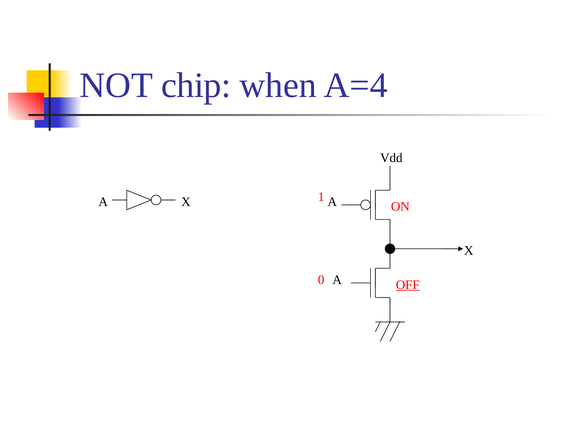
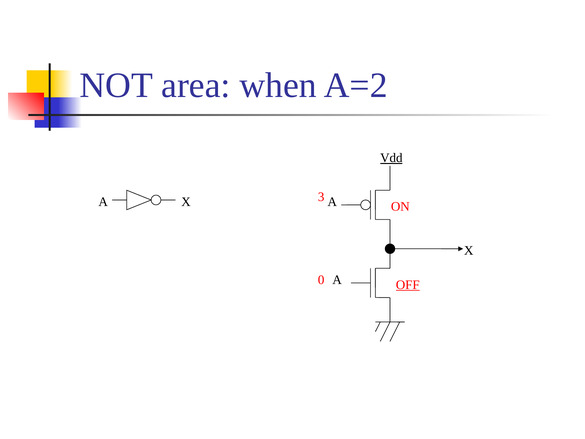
chip: chip -> area
A=4: A=4 -> A=2
Vdd underline: none -> present
1: 1 -> 3
